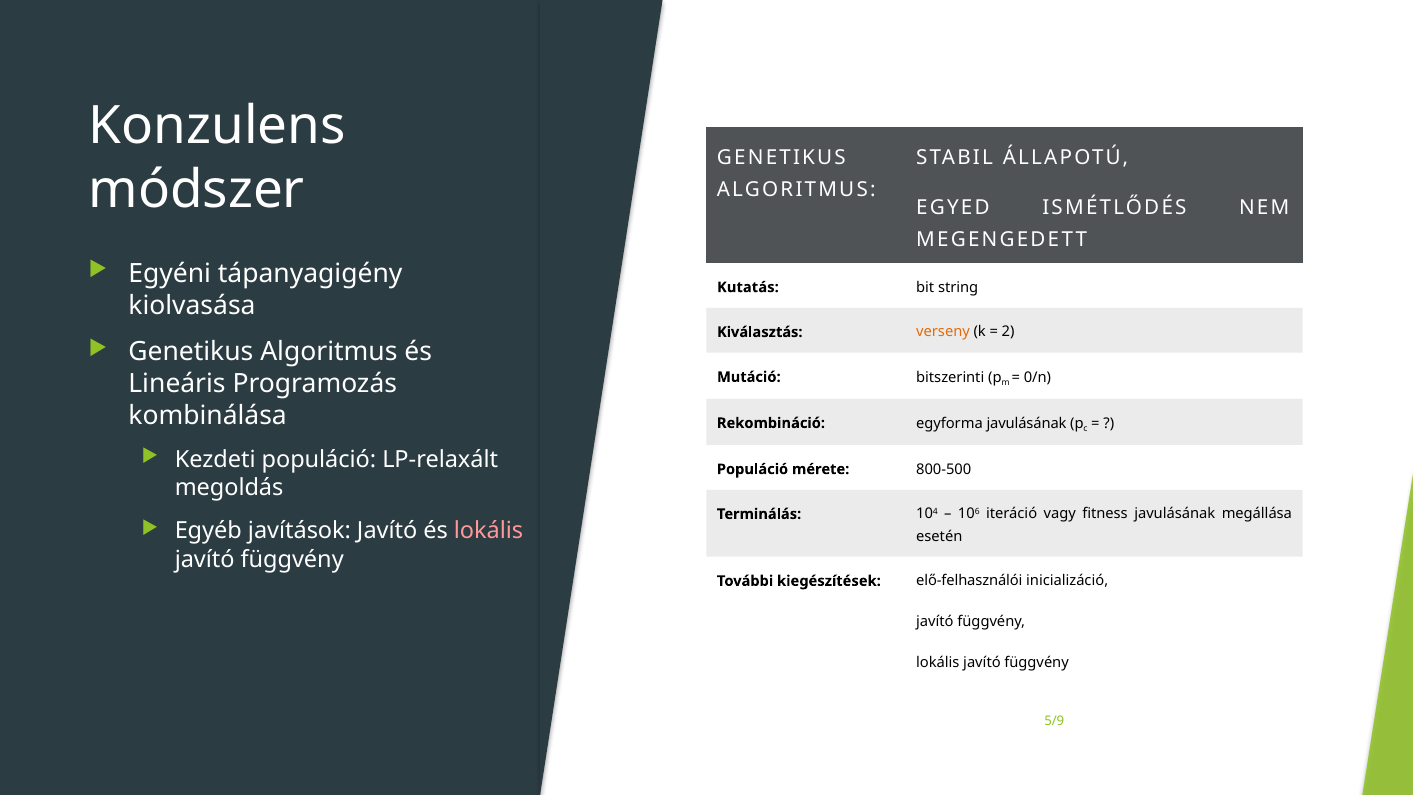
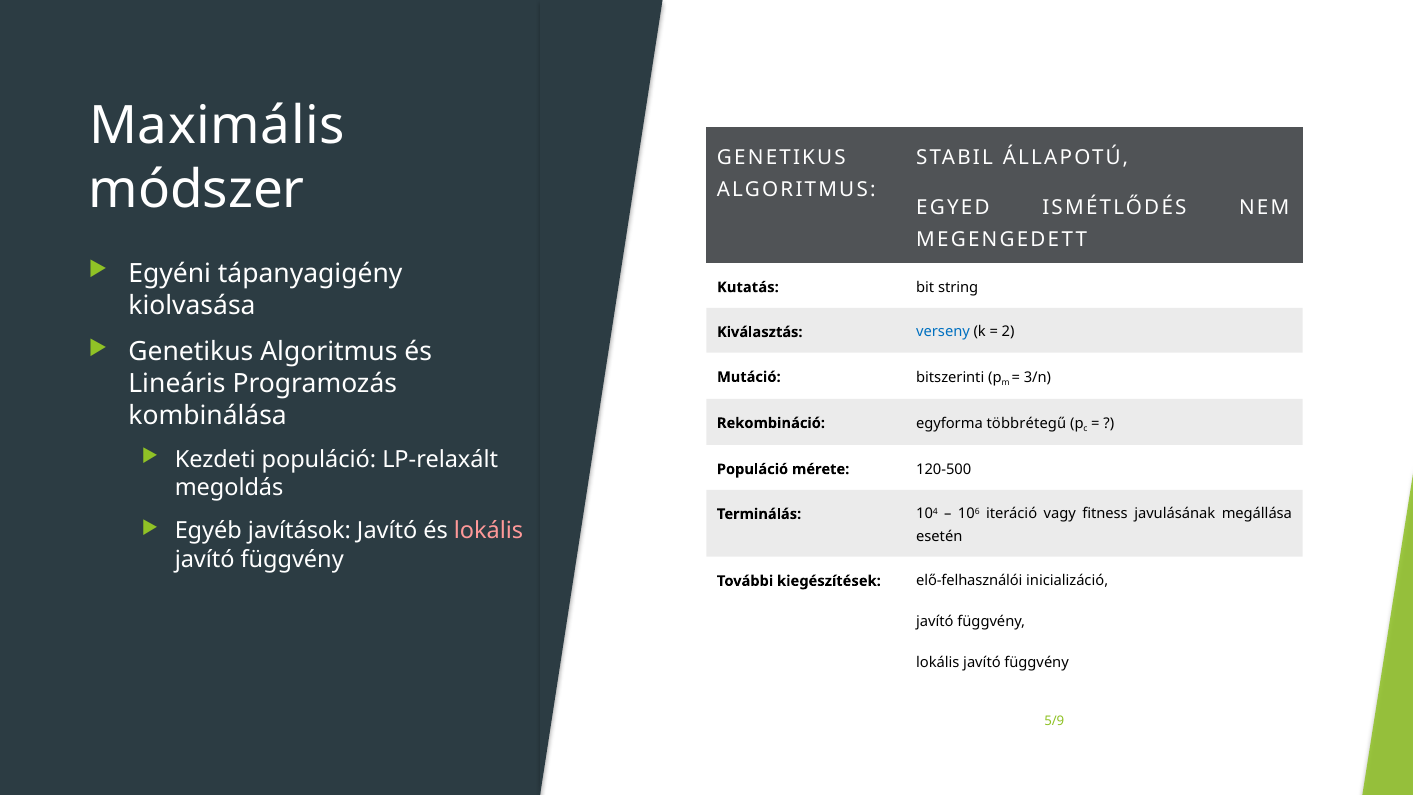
Konzulens: Konzulens -> Maximális
verseny colour: orange -> blue
0/n: 0/n -> 3/n
egyforma javulásának: javulásának -> többrétegű
800-500: 800-500 -> 120-500
